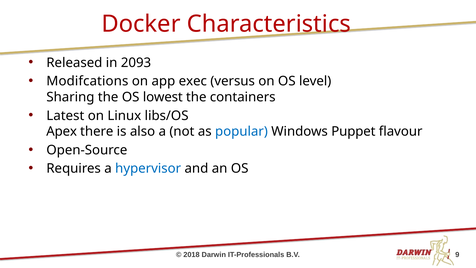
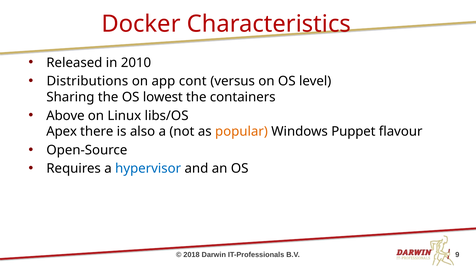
2093: 2093 -> 2010
Modifcations: Modifcations -> Distributions
exec: exec -> cont
Latest: Latest -> Above
popular colour: blue -> orange
